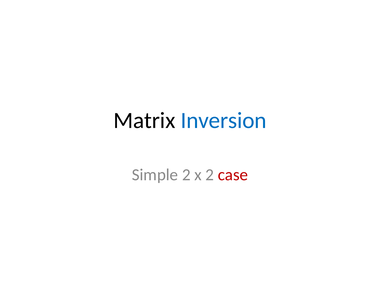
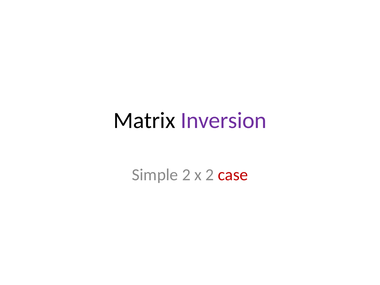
Inversion colour: blue -> purple
